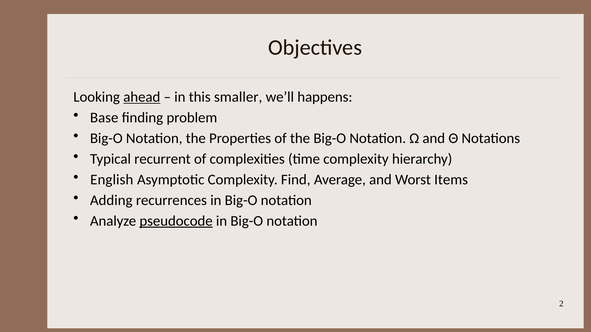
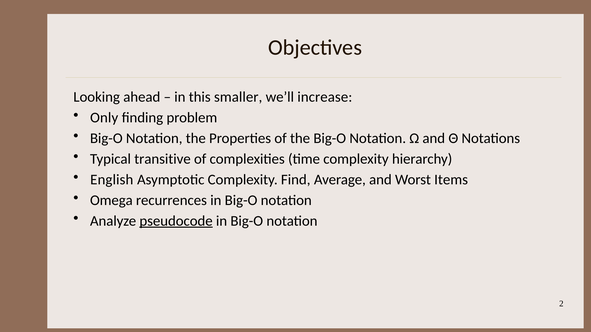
ahead underline: present -> none
happens: happens -> increase
Base: Base -> Only
recurrent: recurrent -> transitive
Adding: Adding -> Omega
